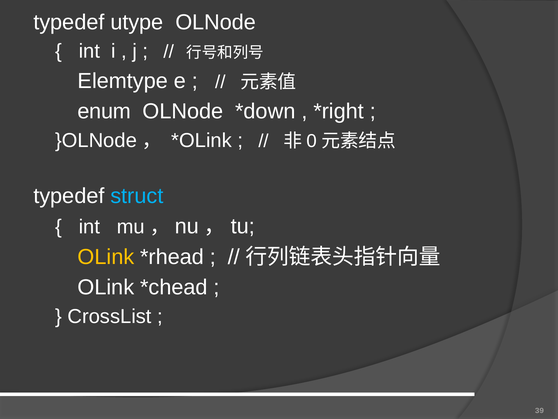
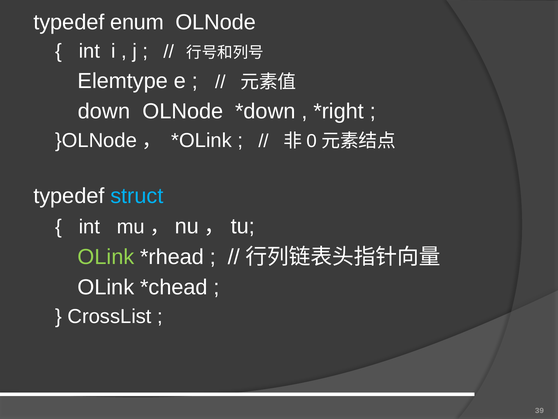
utype: utype -> enum
enum: enum -> down
OLink at (106, 257) colour: yellow -> light green
